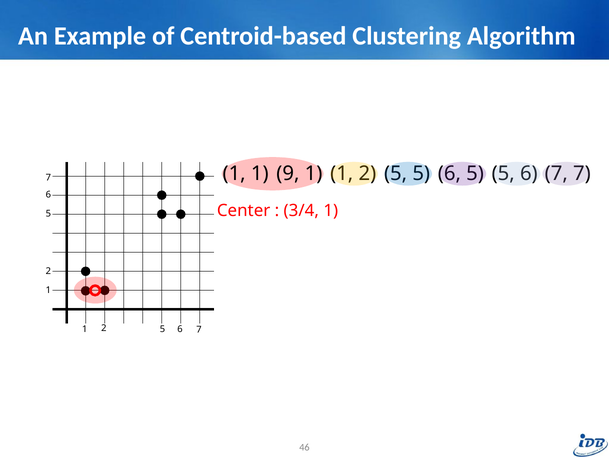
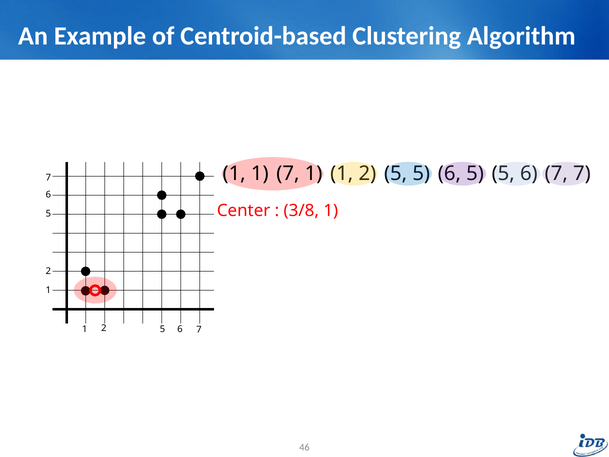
1 9: 9 -> 7
3/4: 3/4 -> 3/8
